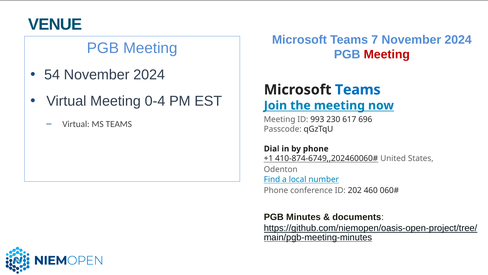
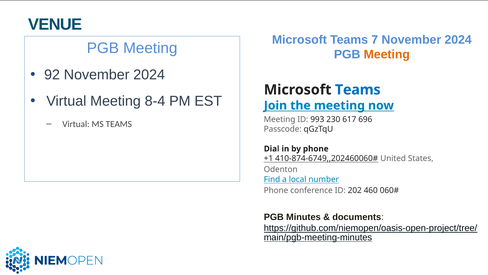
Meeting at (387, 54) colour: red -> orange
54: 54 -> 92
0-4: 0-4 -> 8-4
